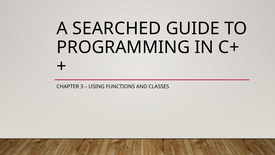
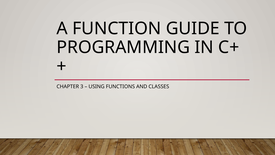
SEARCHED: SEARCHED -> FUNCTION
